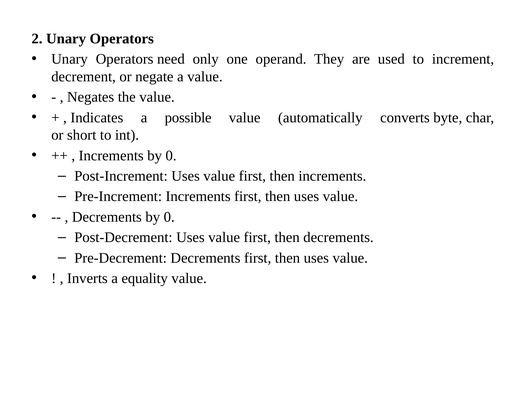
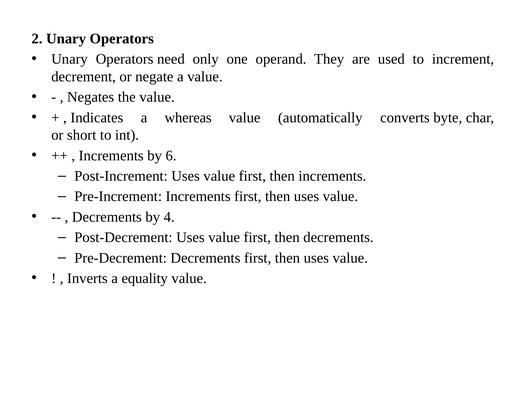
possible: possible -> whereas
Increments by 0: 0 -> 6
Decrements by 0: 0 -> 4
